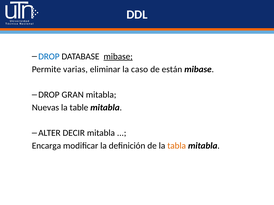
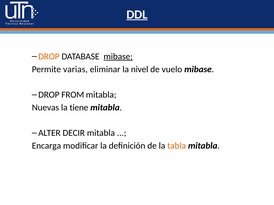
DDL underline: none -> present
DROP at (49, 57) colour: blue -> orange
caso: caso -> nivel
están: están -> vuelo
GRAN: GRAN -> FROM
table: table -> tiene
